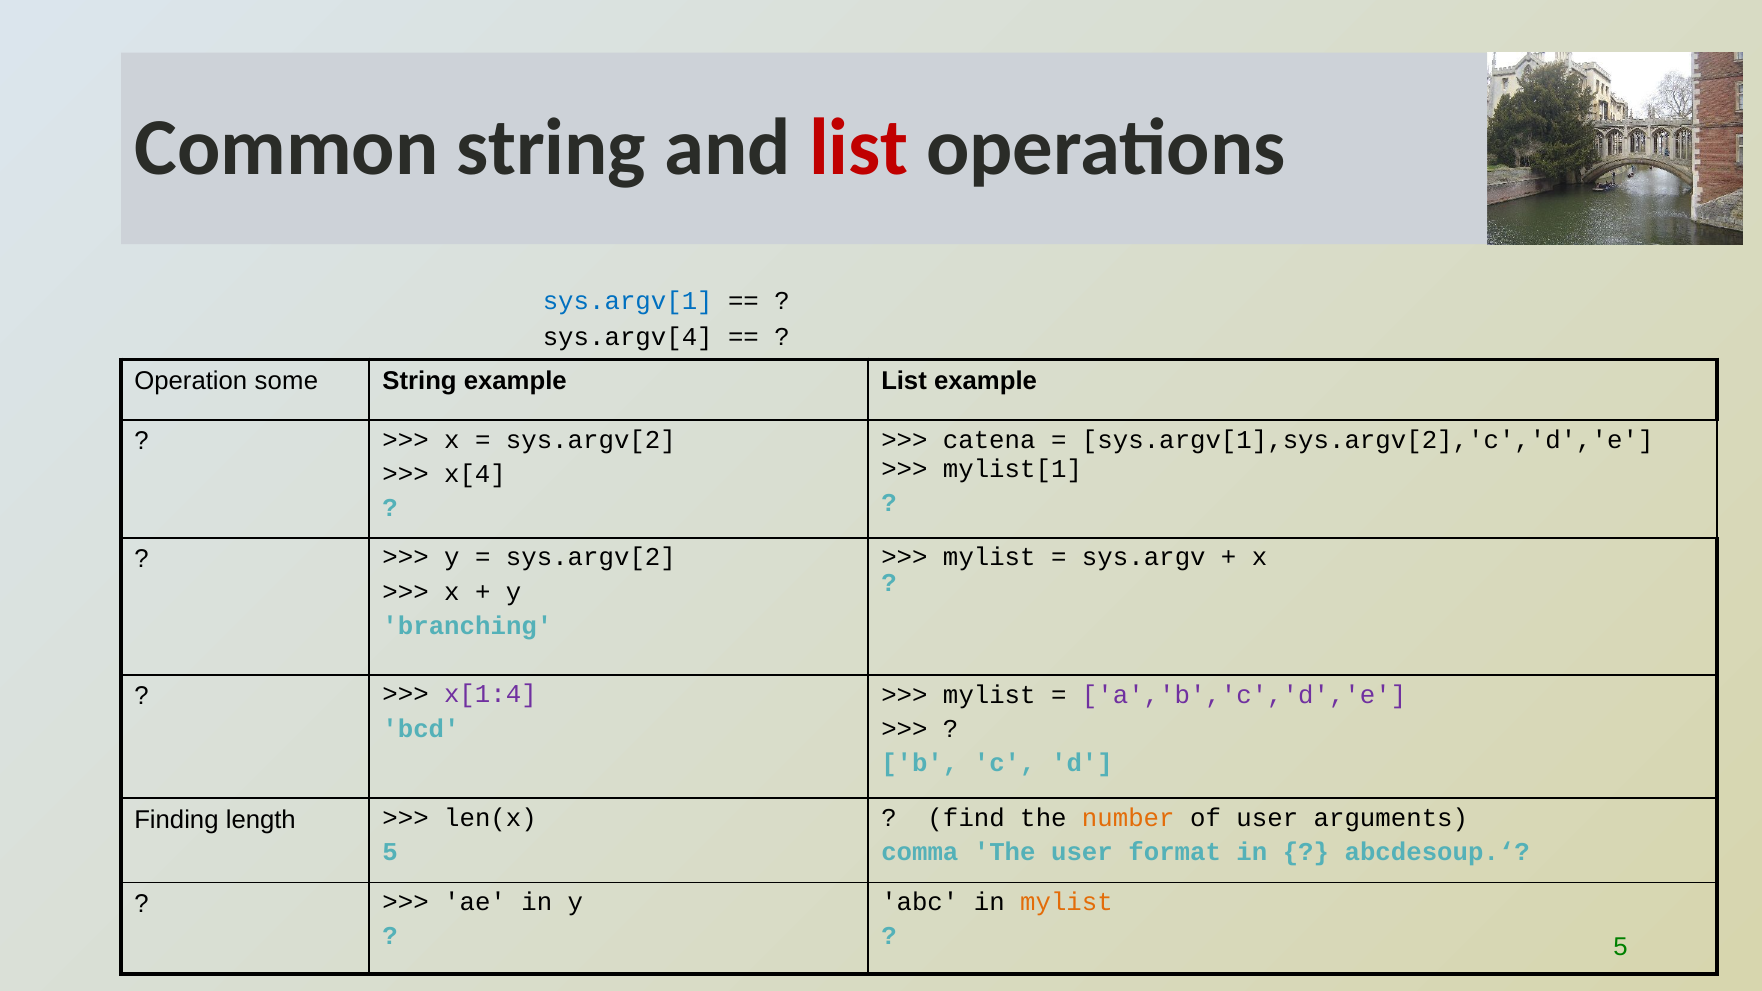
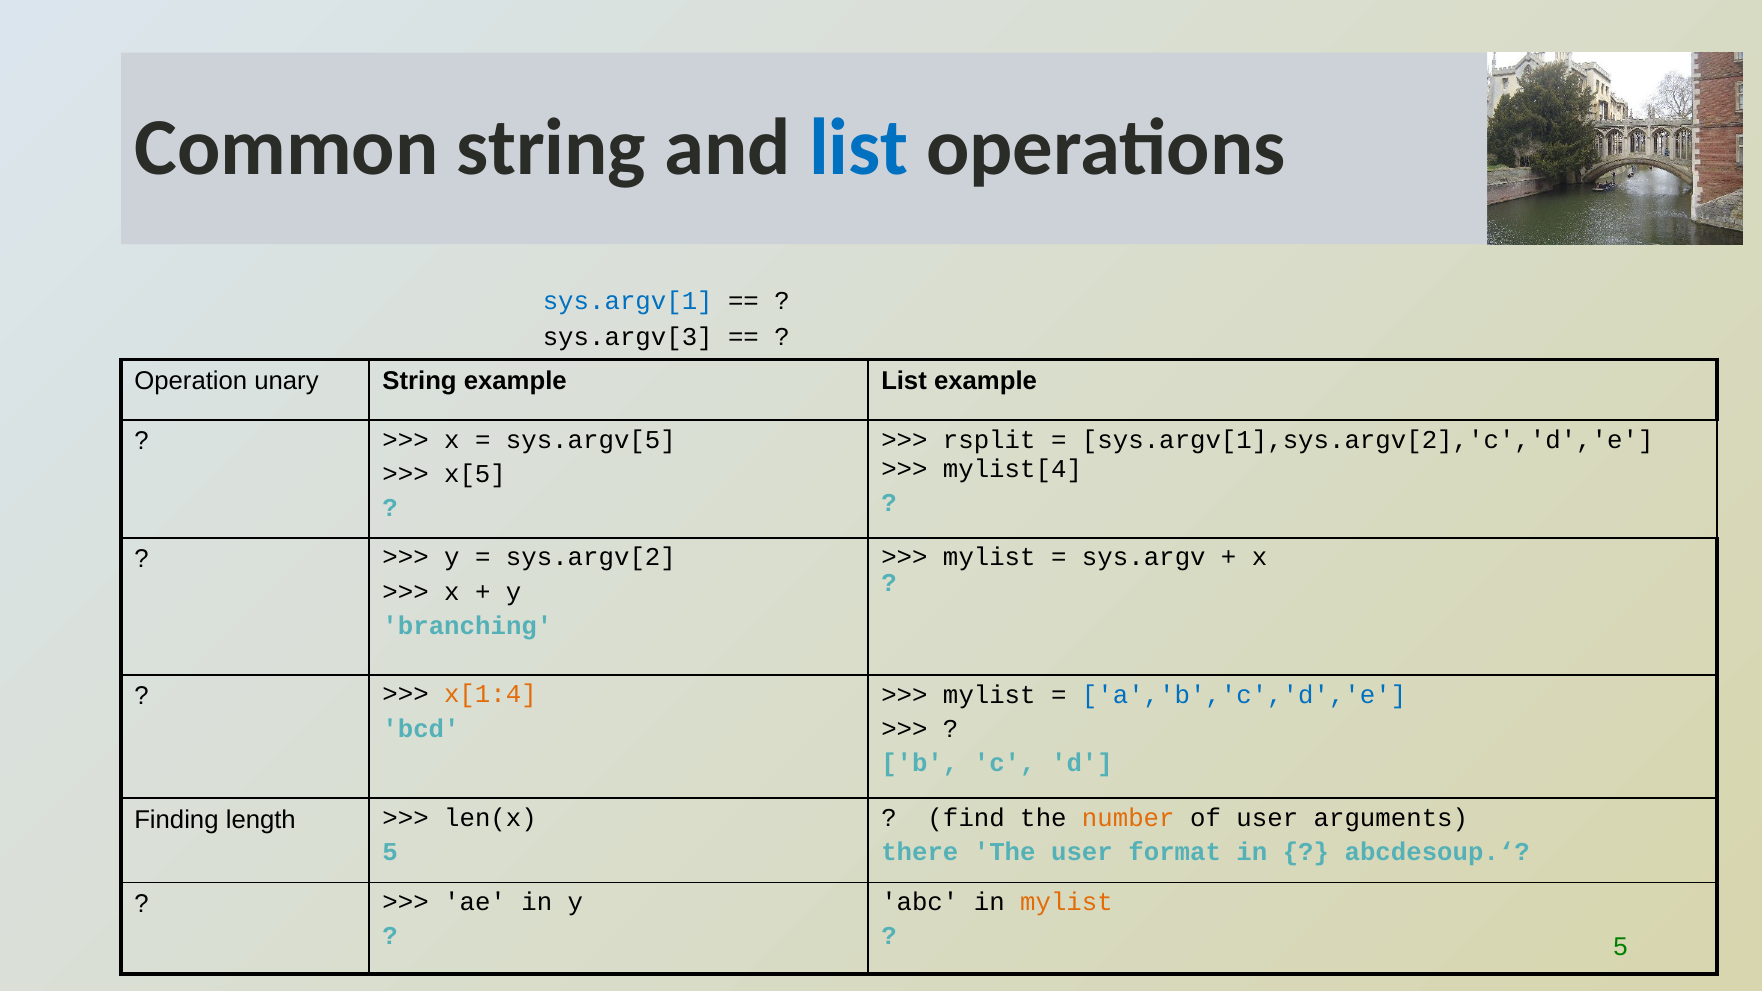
list at (859, 148) colour: red -> blue
sys.argv[4: sys.argv[4 -> sys.argv[3
some: some -> unary
sys.argv[2 at (591, 440): sys.argv[2 -> sys.argv[5
catena: catena -> rsplit
mylist[1: mylist[1 -> mylist[4
x[4: x[4 -> x[5
x[1:4 colour: purple -> orange
a','b','c','d','e colour: purple -> blue
comma: comma -> there
